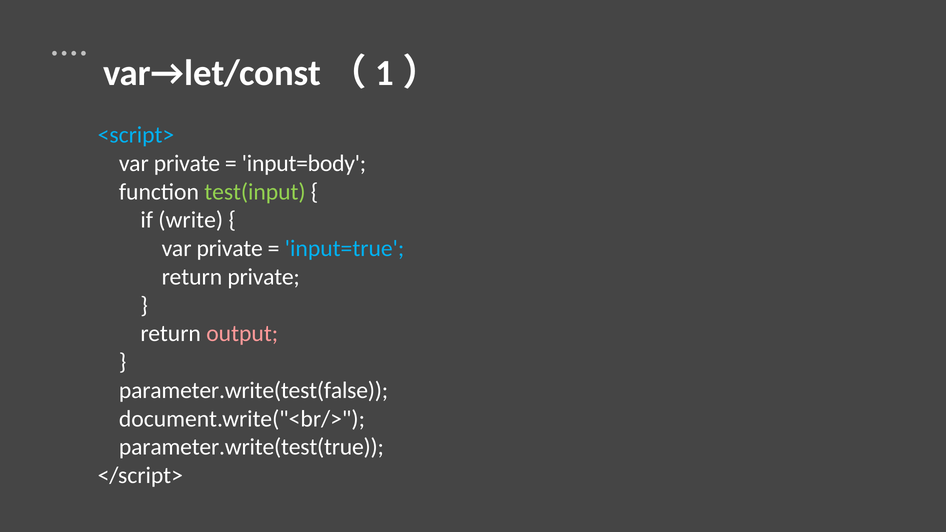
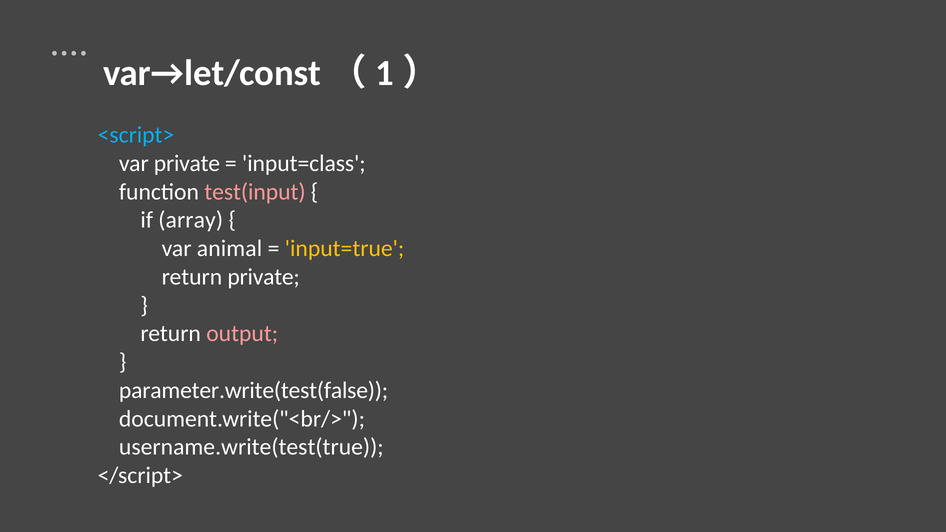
input=body: input=body -> input=class
test(input colour: light green -> pink
write: write -> array
private at (230, 249): private -> animal
input=true colour: light blue -> yellow
parameter.write(test(true: parameter.write(test(true -> username.write(test(true
